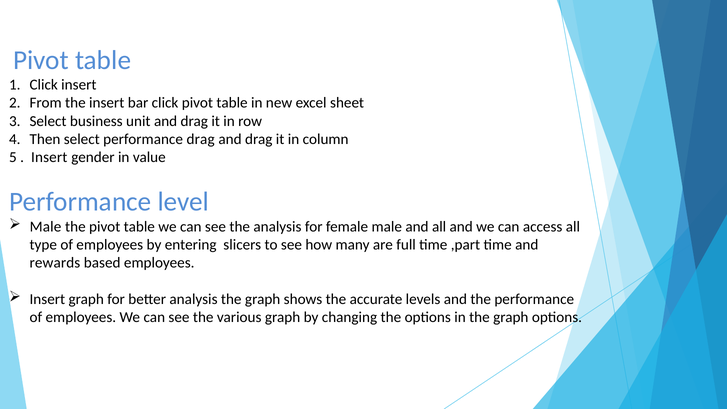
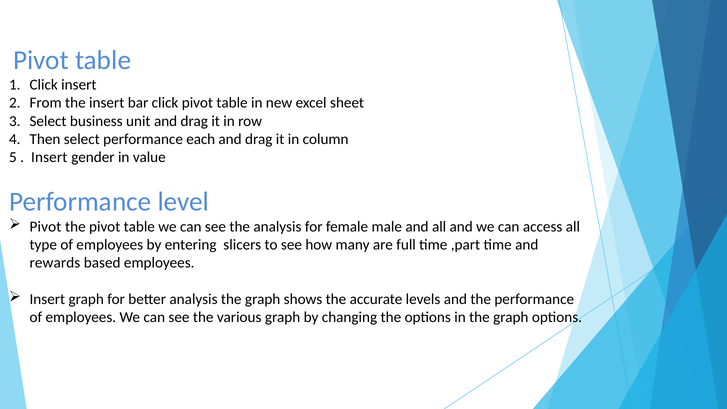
performance drag: drag -> each
Male at (46, 226): Male -> Pivot
